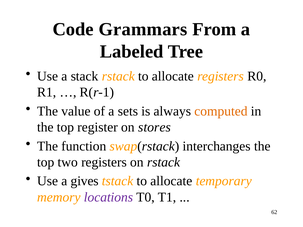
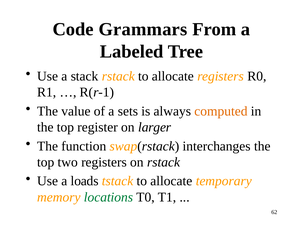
stores: stores -> larger
gives: gives -> loads
locations colour: purple -> green
